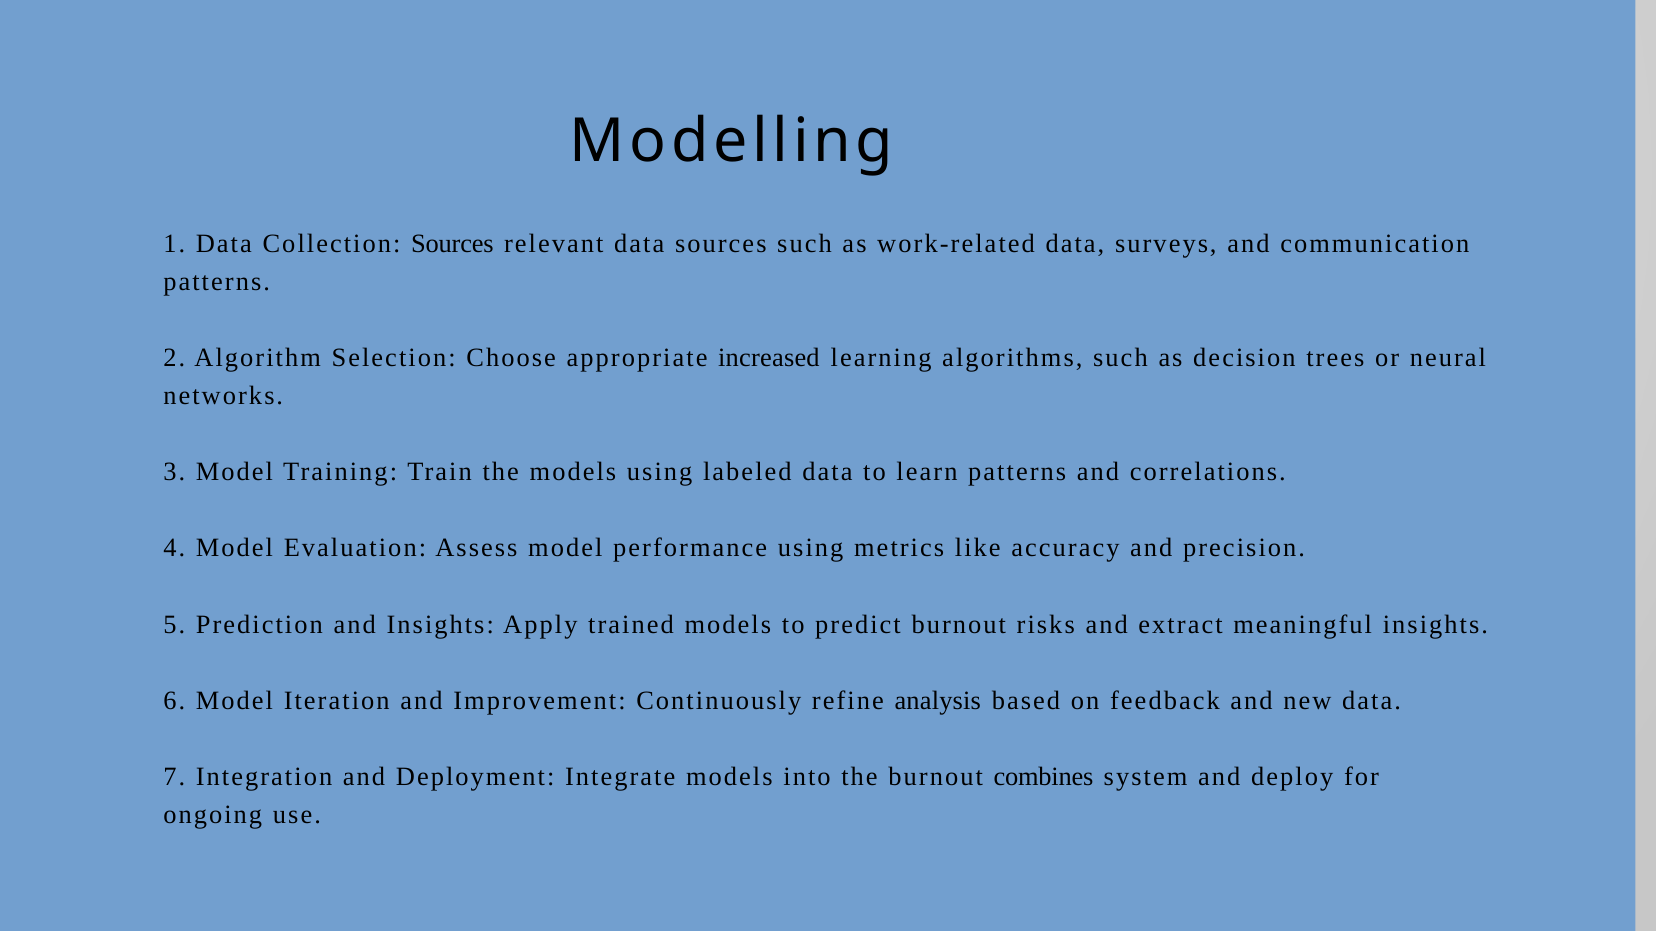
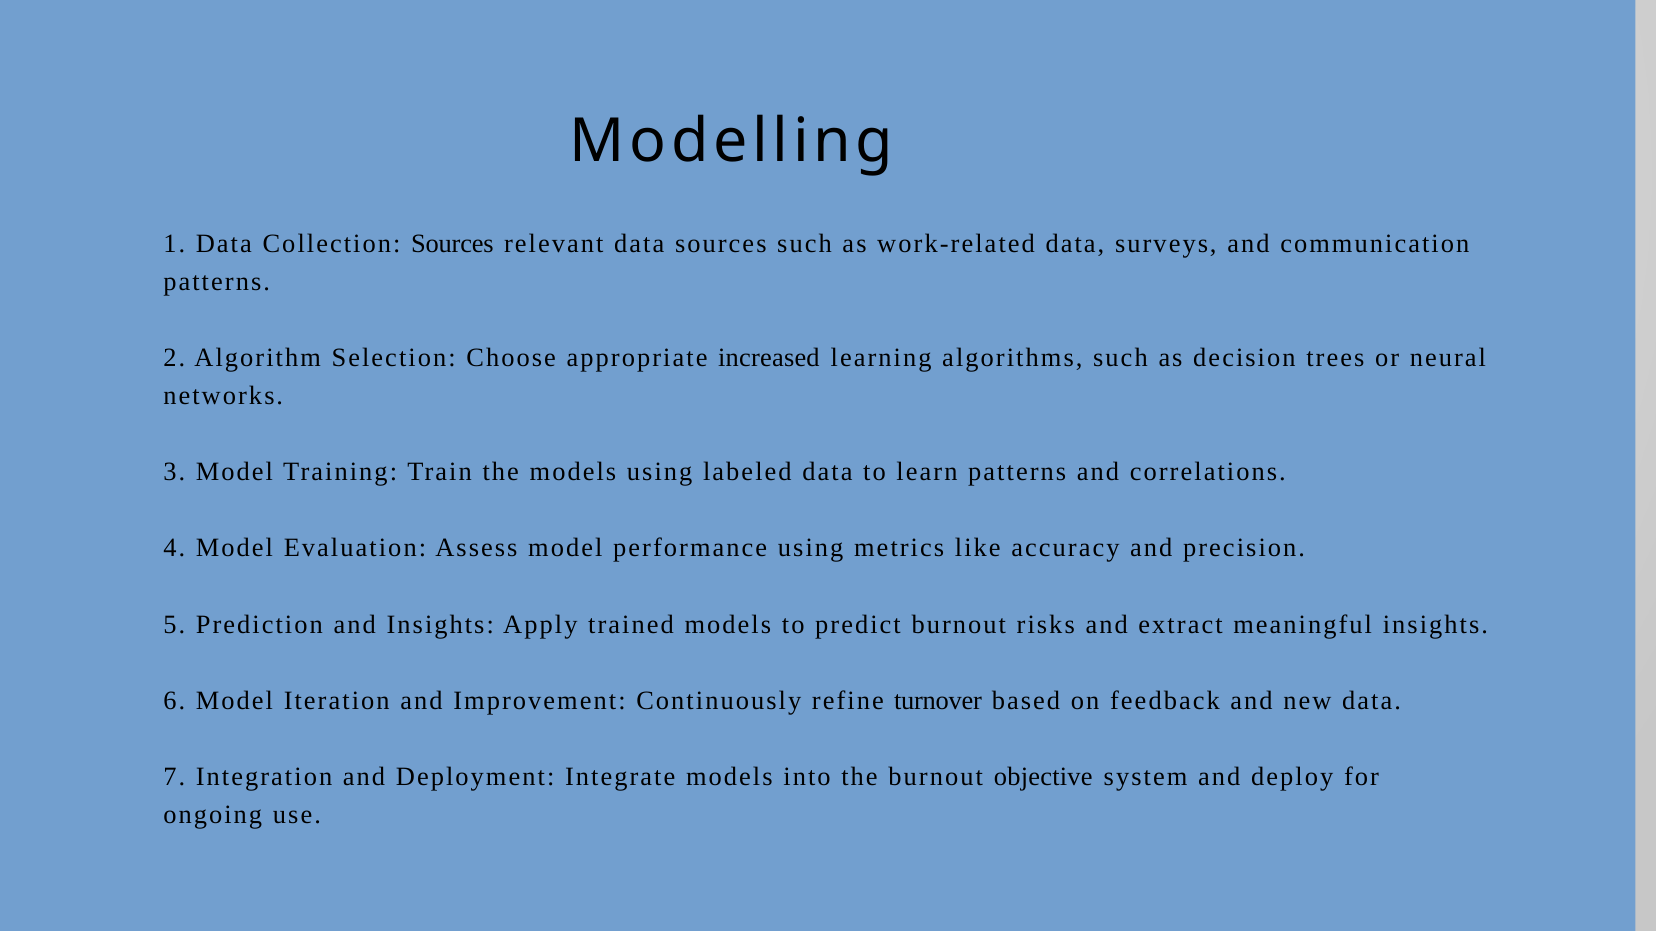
analysis: analysis -> turnover
combines: combines -> objective
